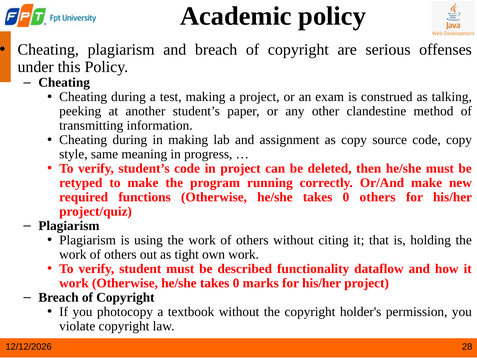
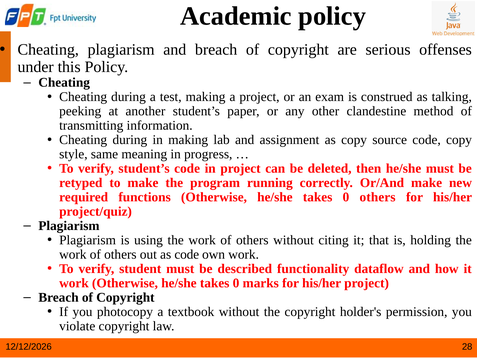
as tight: tight -> code
